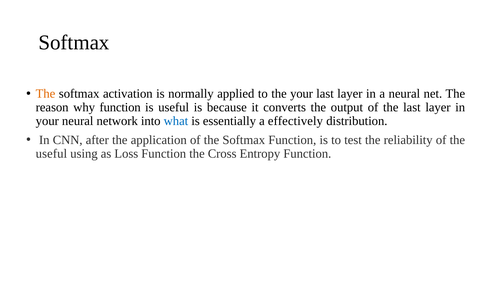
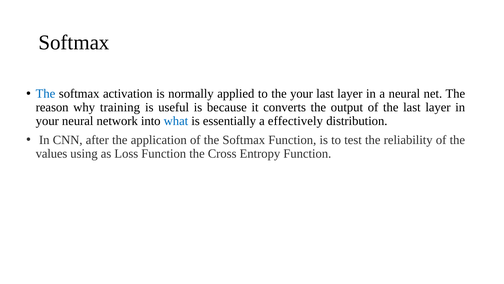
The at (46, 94) colour: orange -> blue
why function: function -> training
useful at (51, 153): useful -> values
